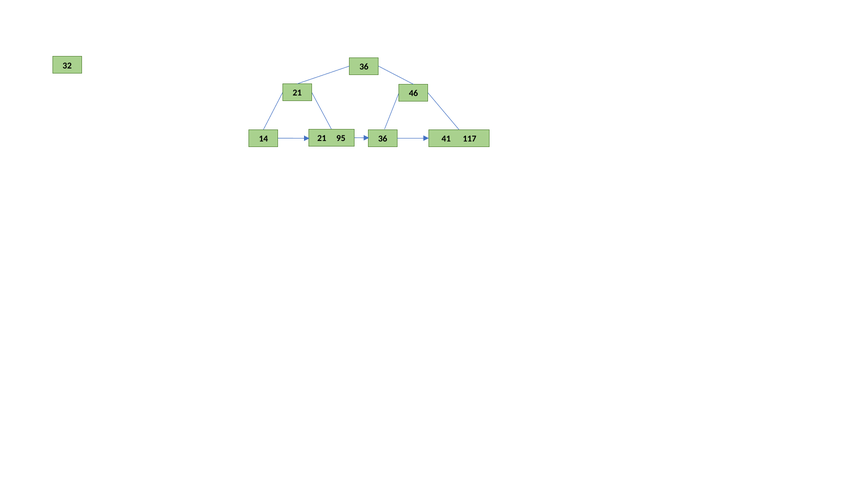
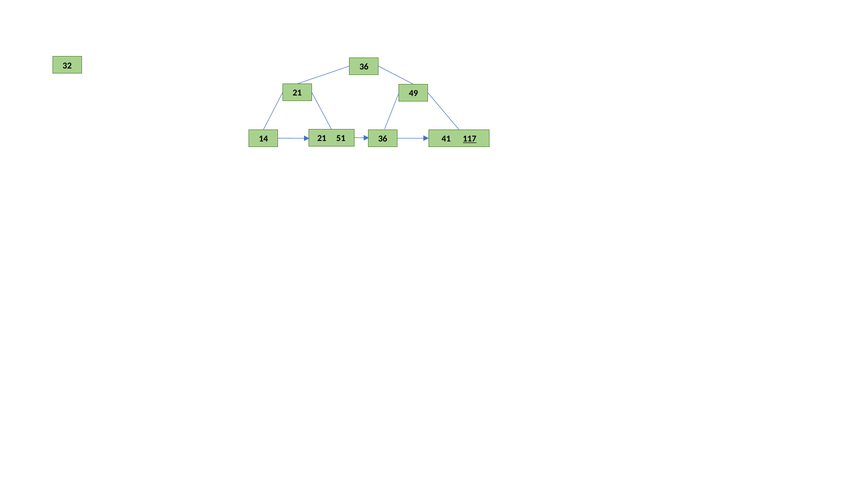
46: 46 -> 49
95: 95 -> 51
117 underline: none -> present
